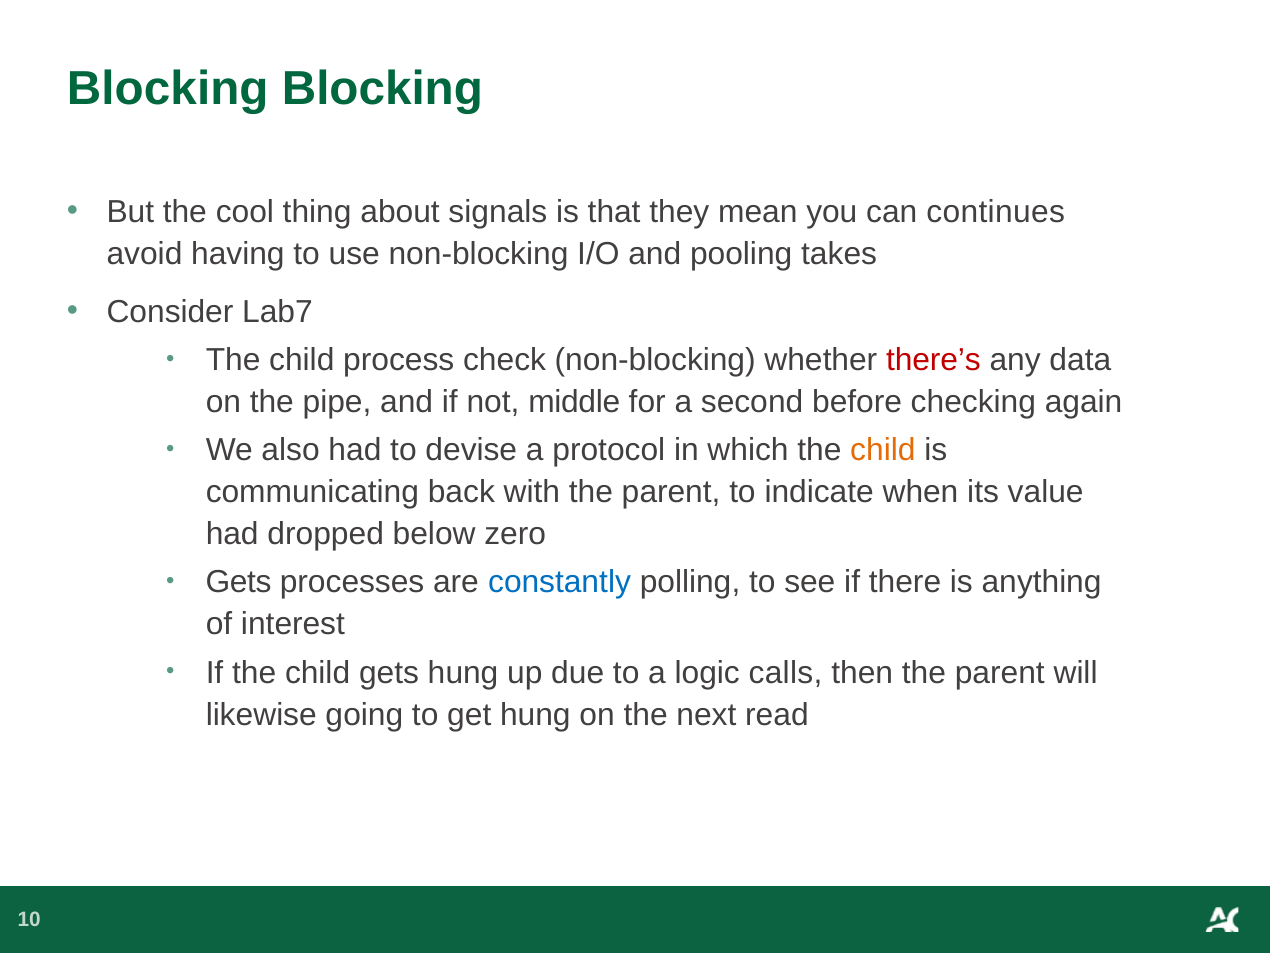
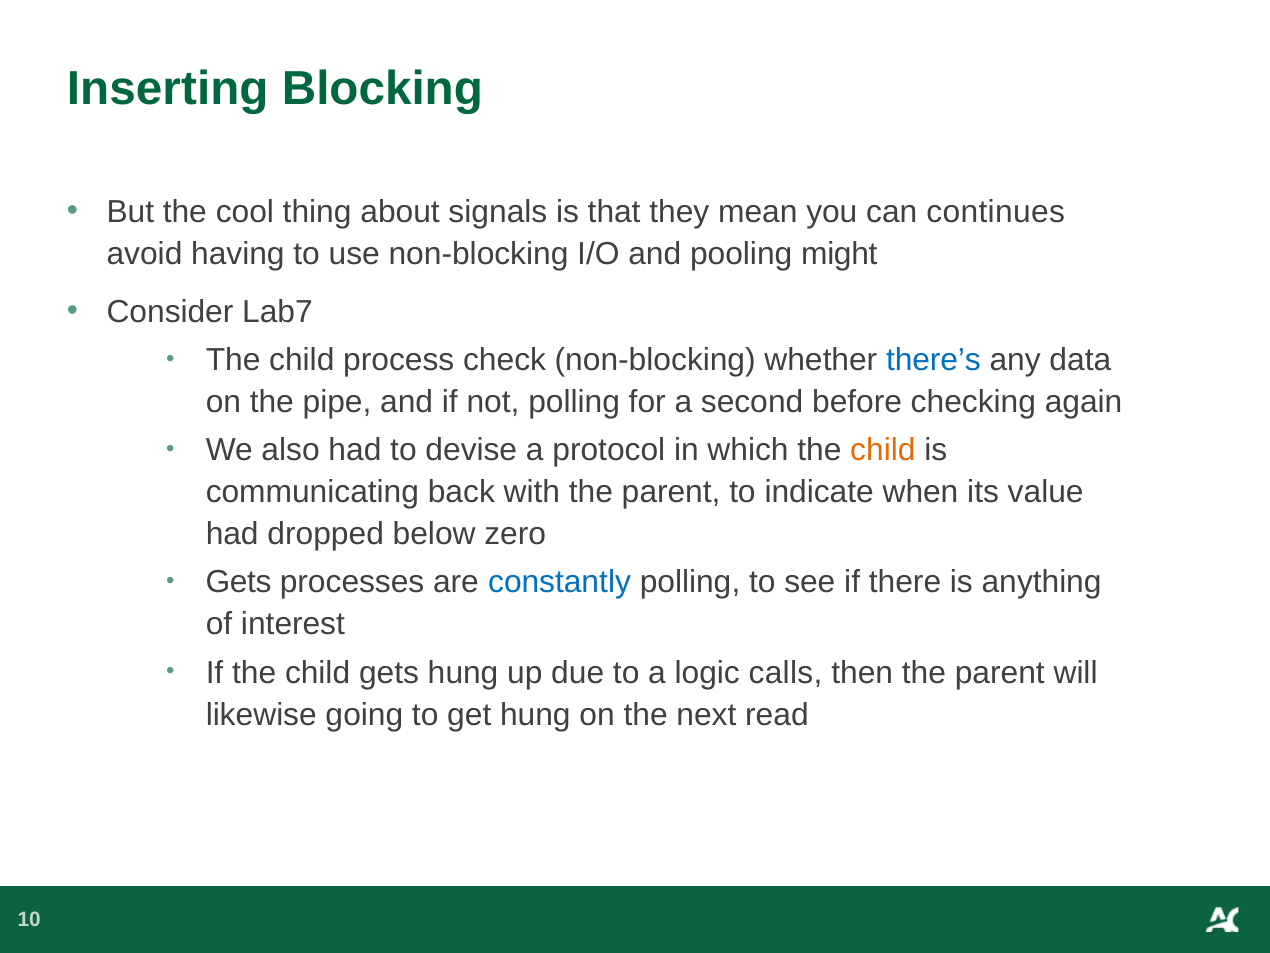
Blocking at (168, 89): Blocking -> Inserting
takes: takes -> might
there’s colour: red -> blue
not middle: middle -> polling
